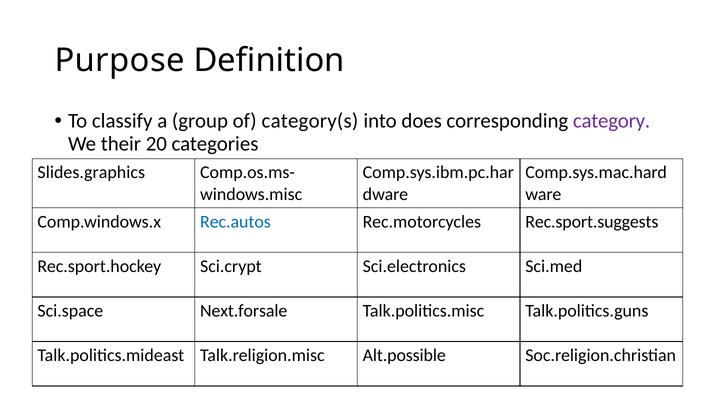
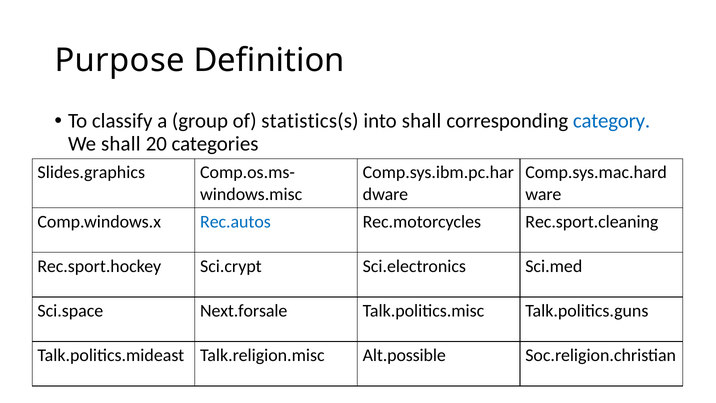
category(s: category(s -> statistics(s
into does: does -> shall
category colour: purple -> blue
We their: their -> shall
Rec.sport.suggests: Rec.sport.suggests -> Rec.sport.cleaning
